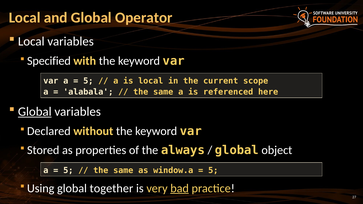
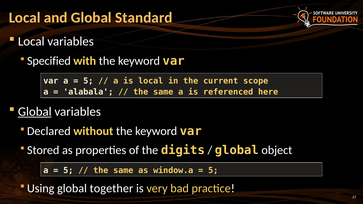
Operator: Operator -> Standard
always: always -> digits
bad underline: present -> none
